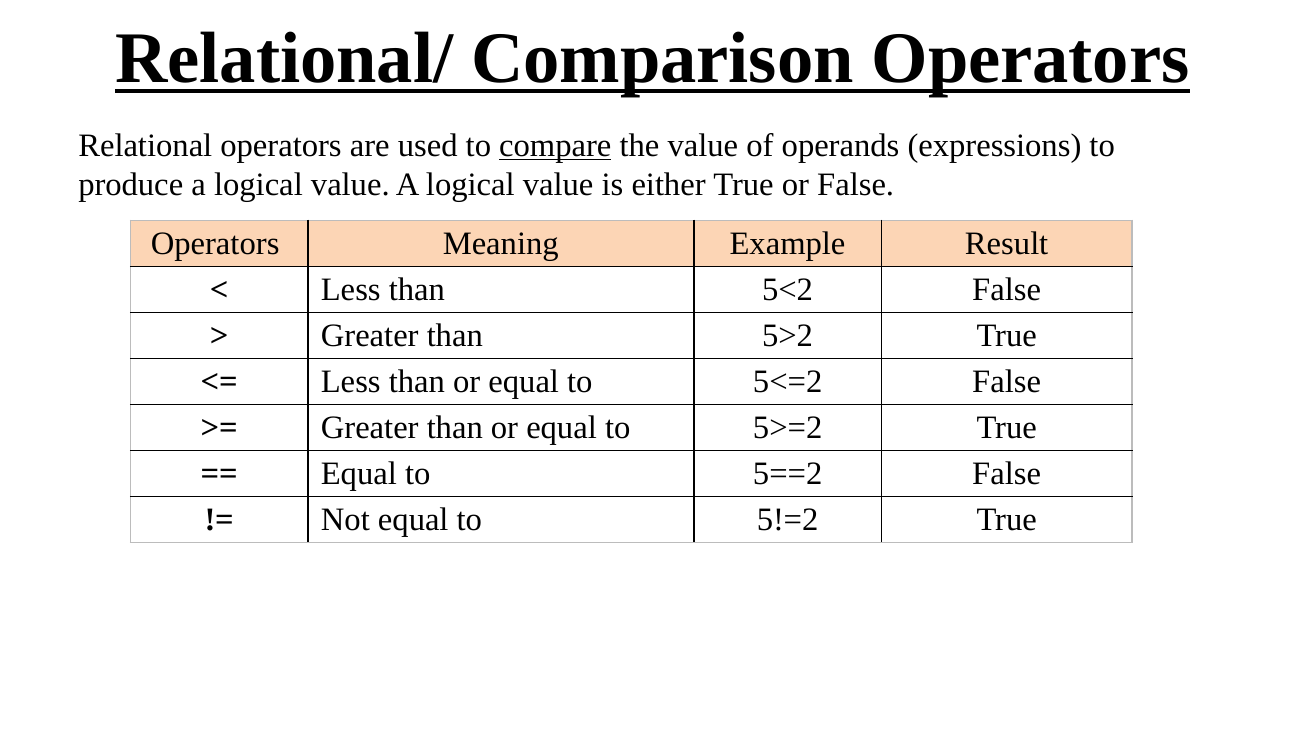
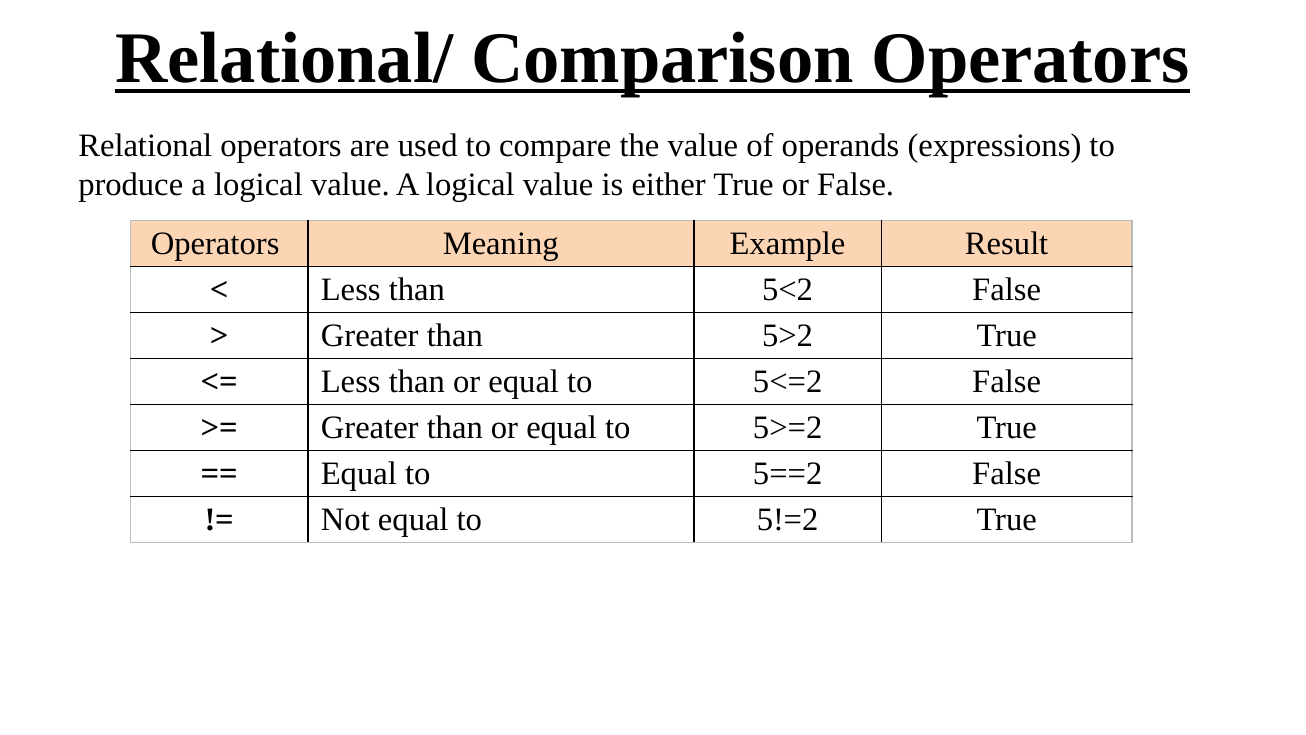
compare underline: present -> none
